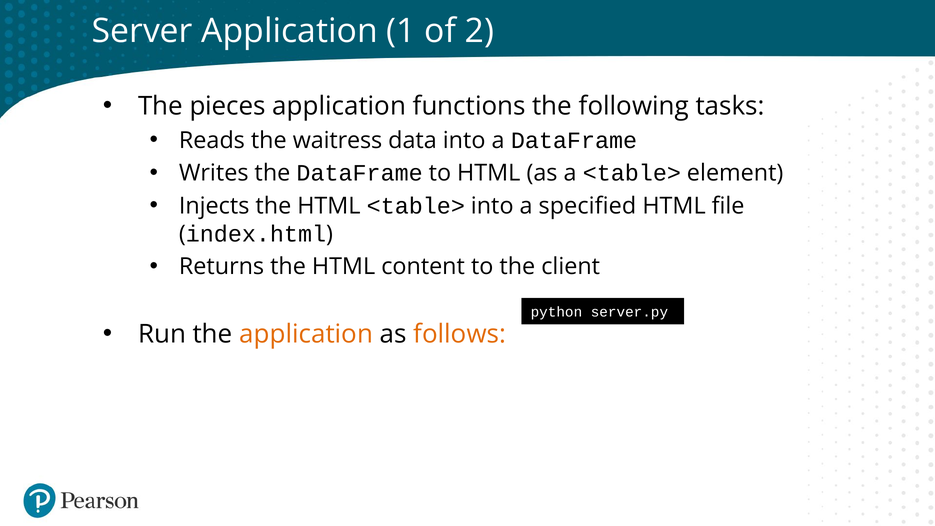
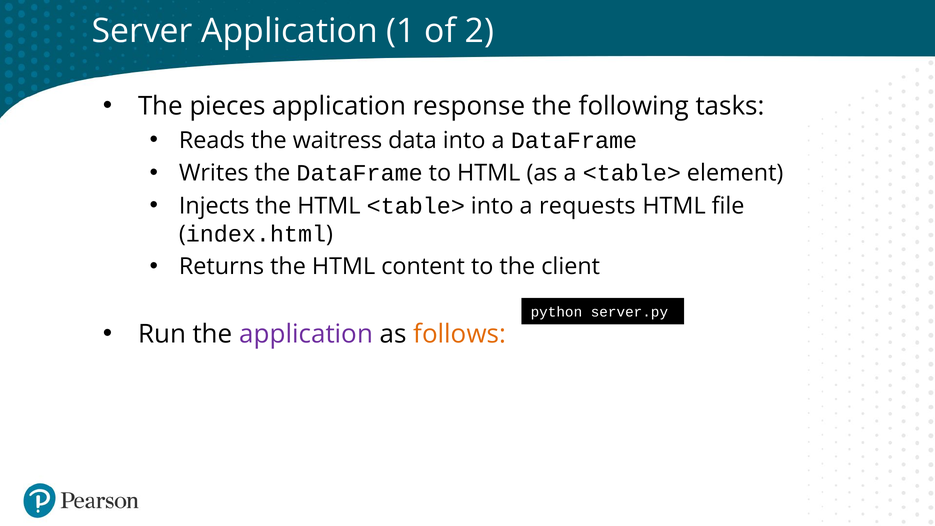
functions: functions -> response
specified: specified -> requests
application at (306, 334) colour: orange -> purple
